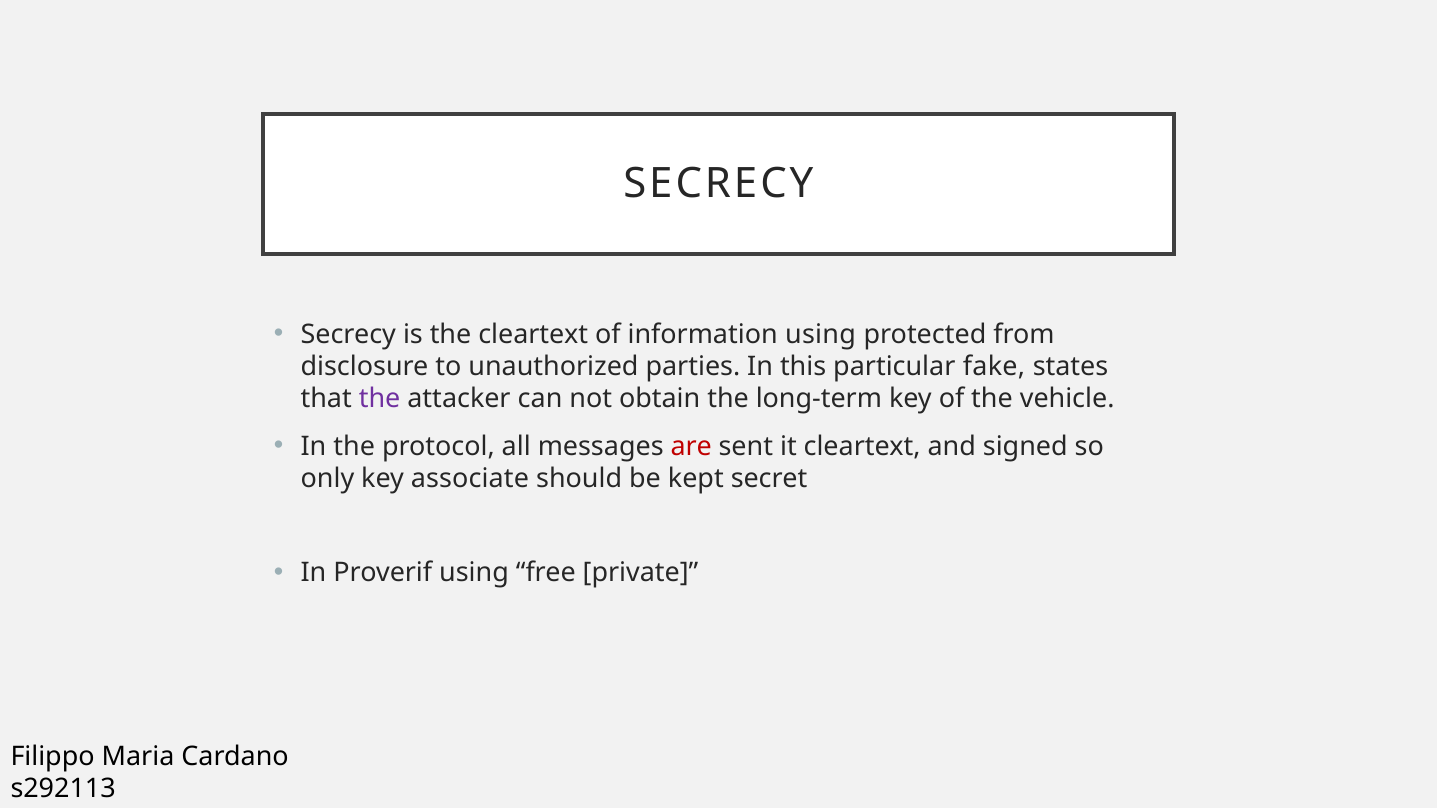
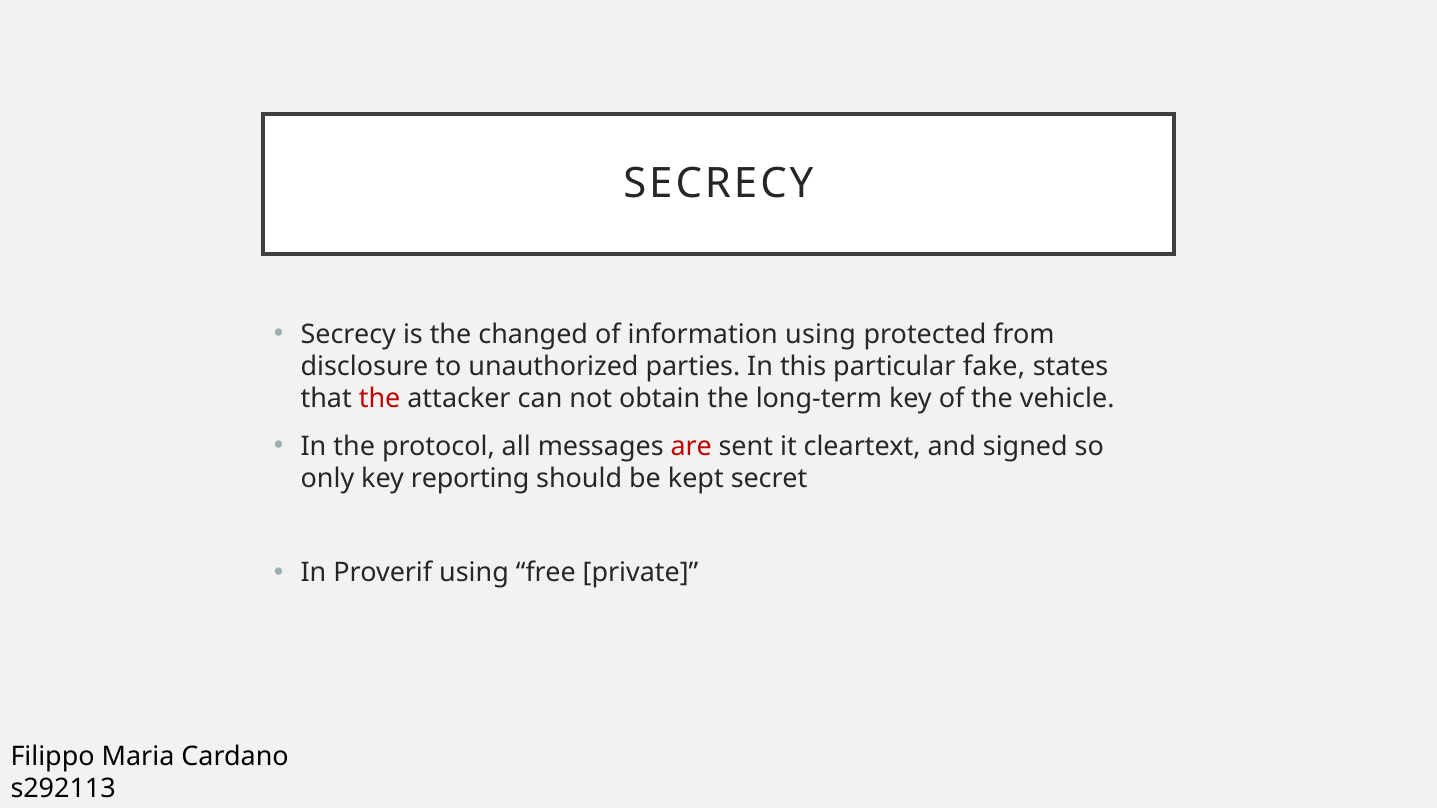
the cleartext: cleartext -> changed
the at (380, 399) colour: purple -> red
associate: associate -> reporting
